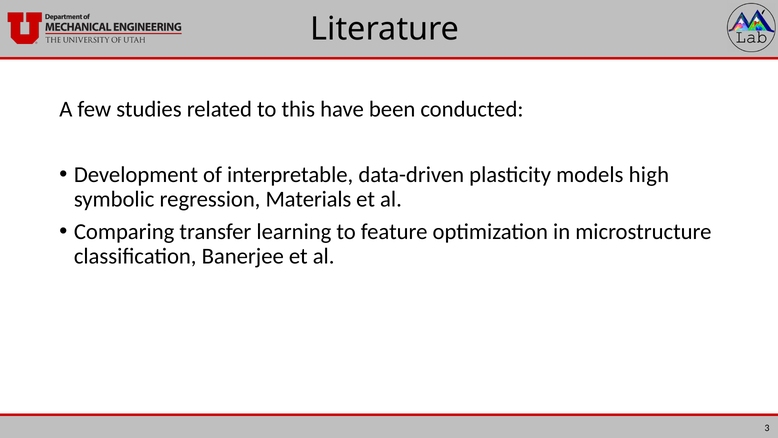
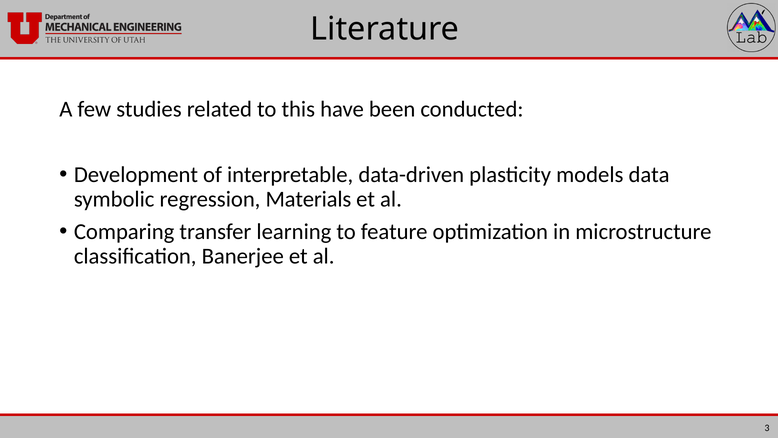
high: high -> data
